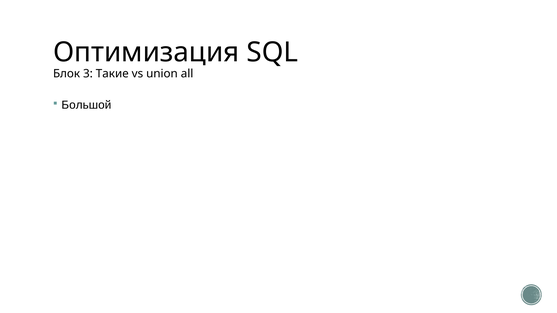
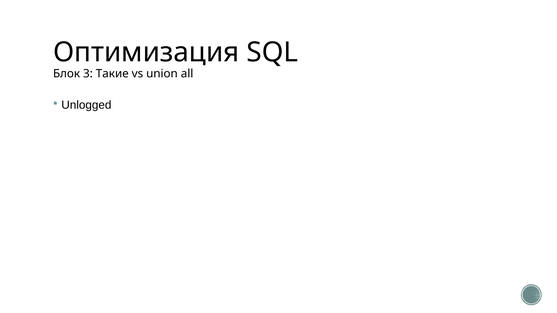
Большой: Большой -> Unlogged
